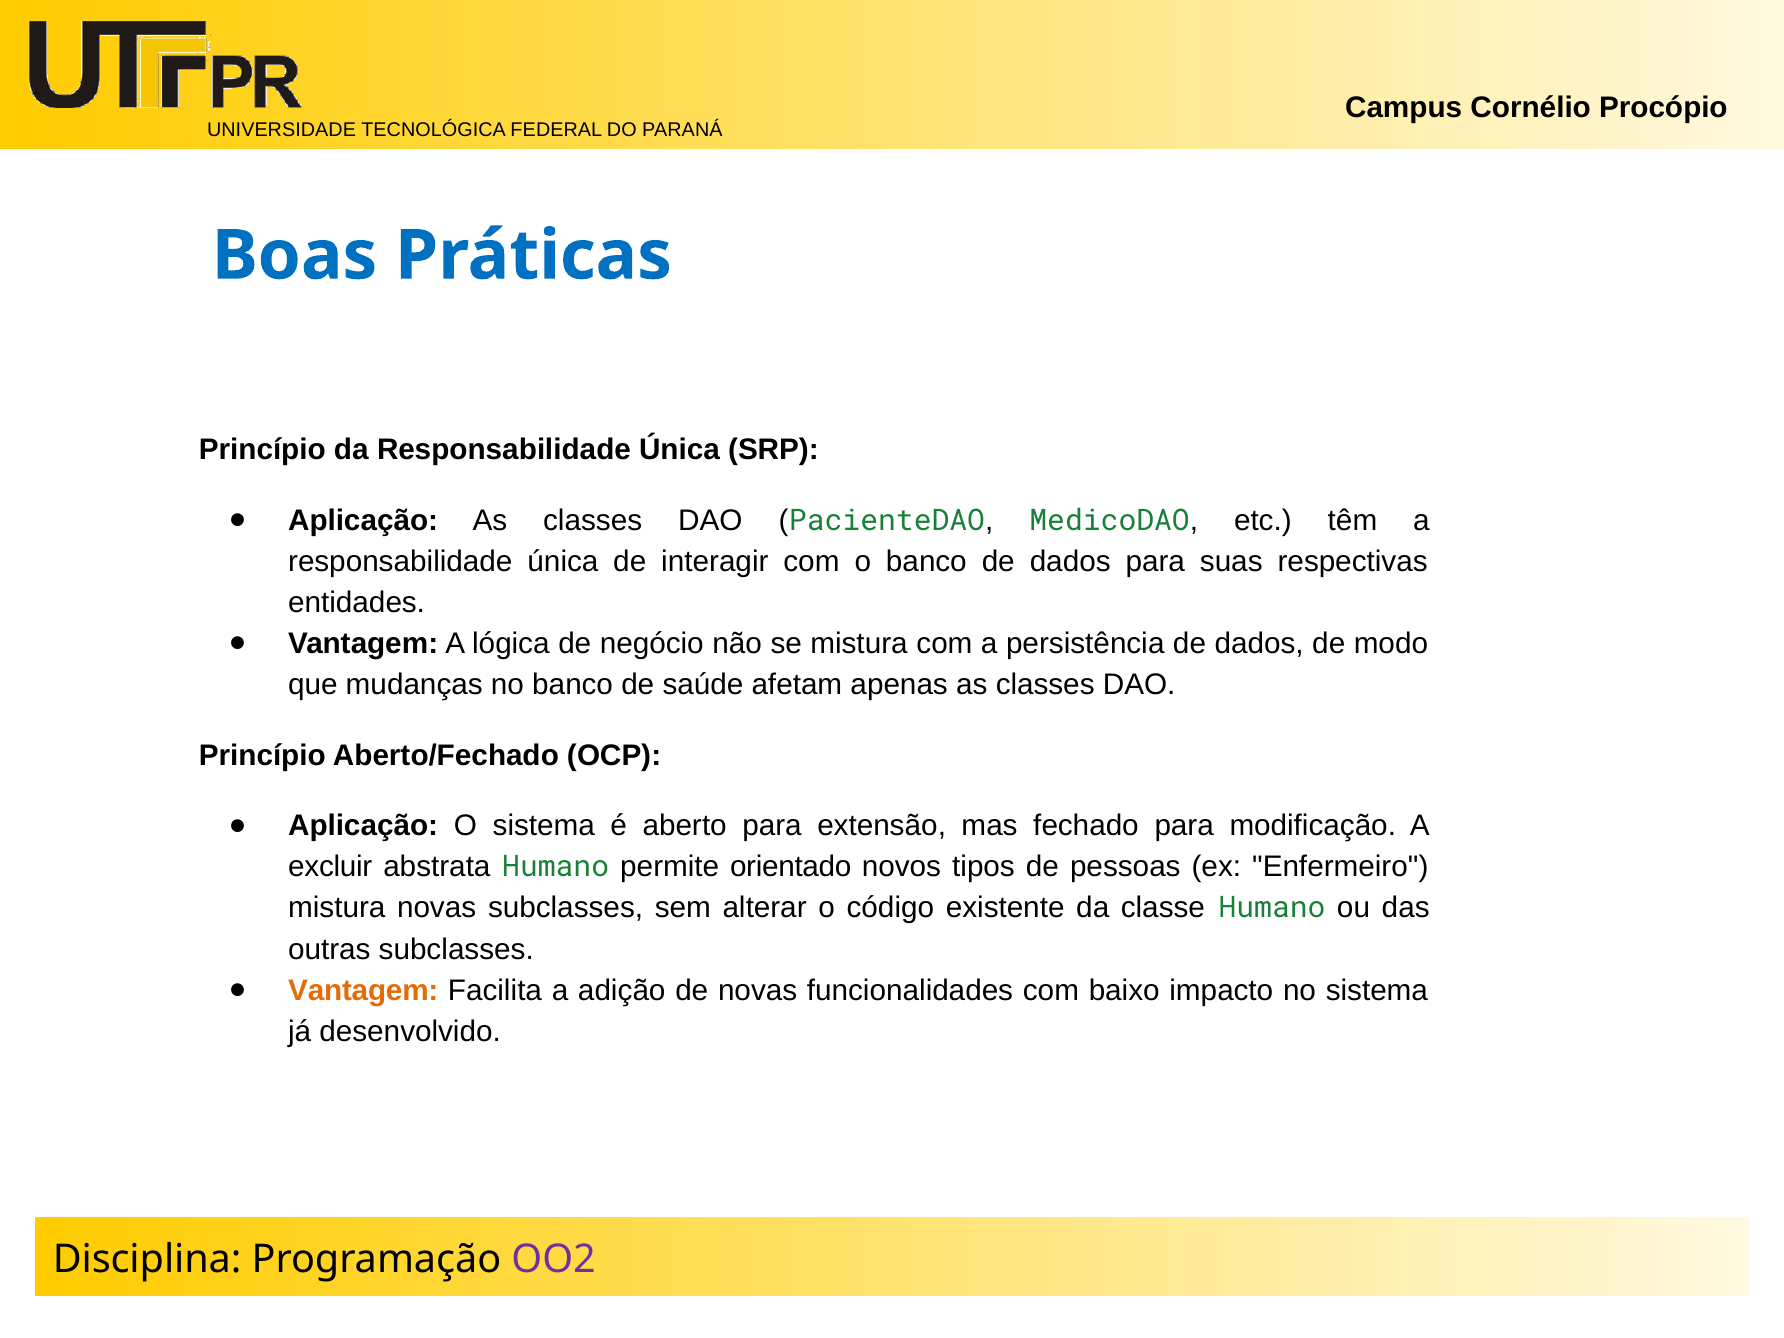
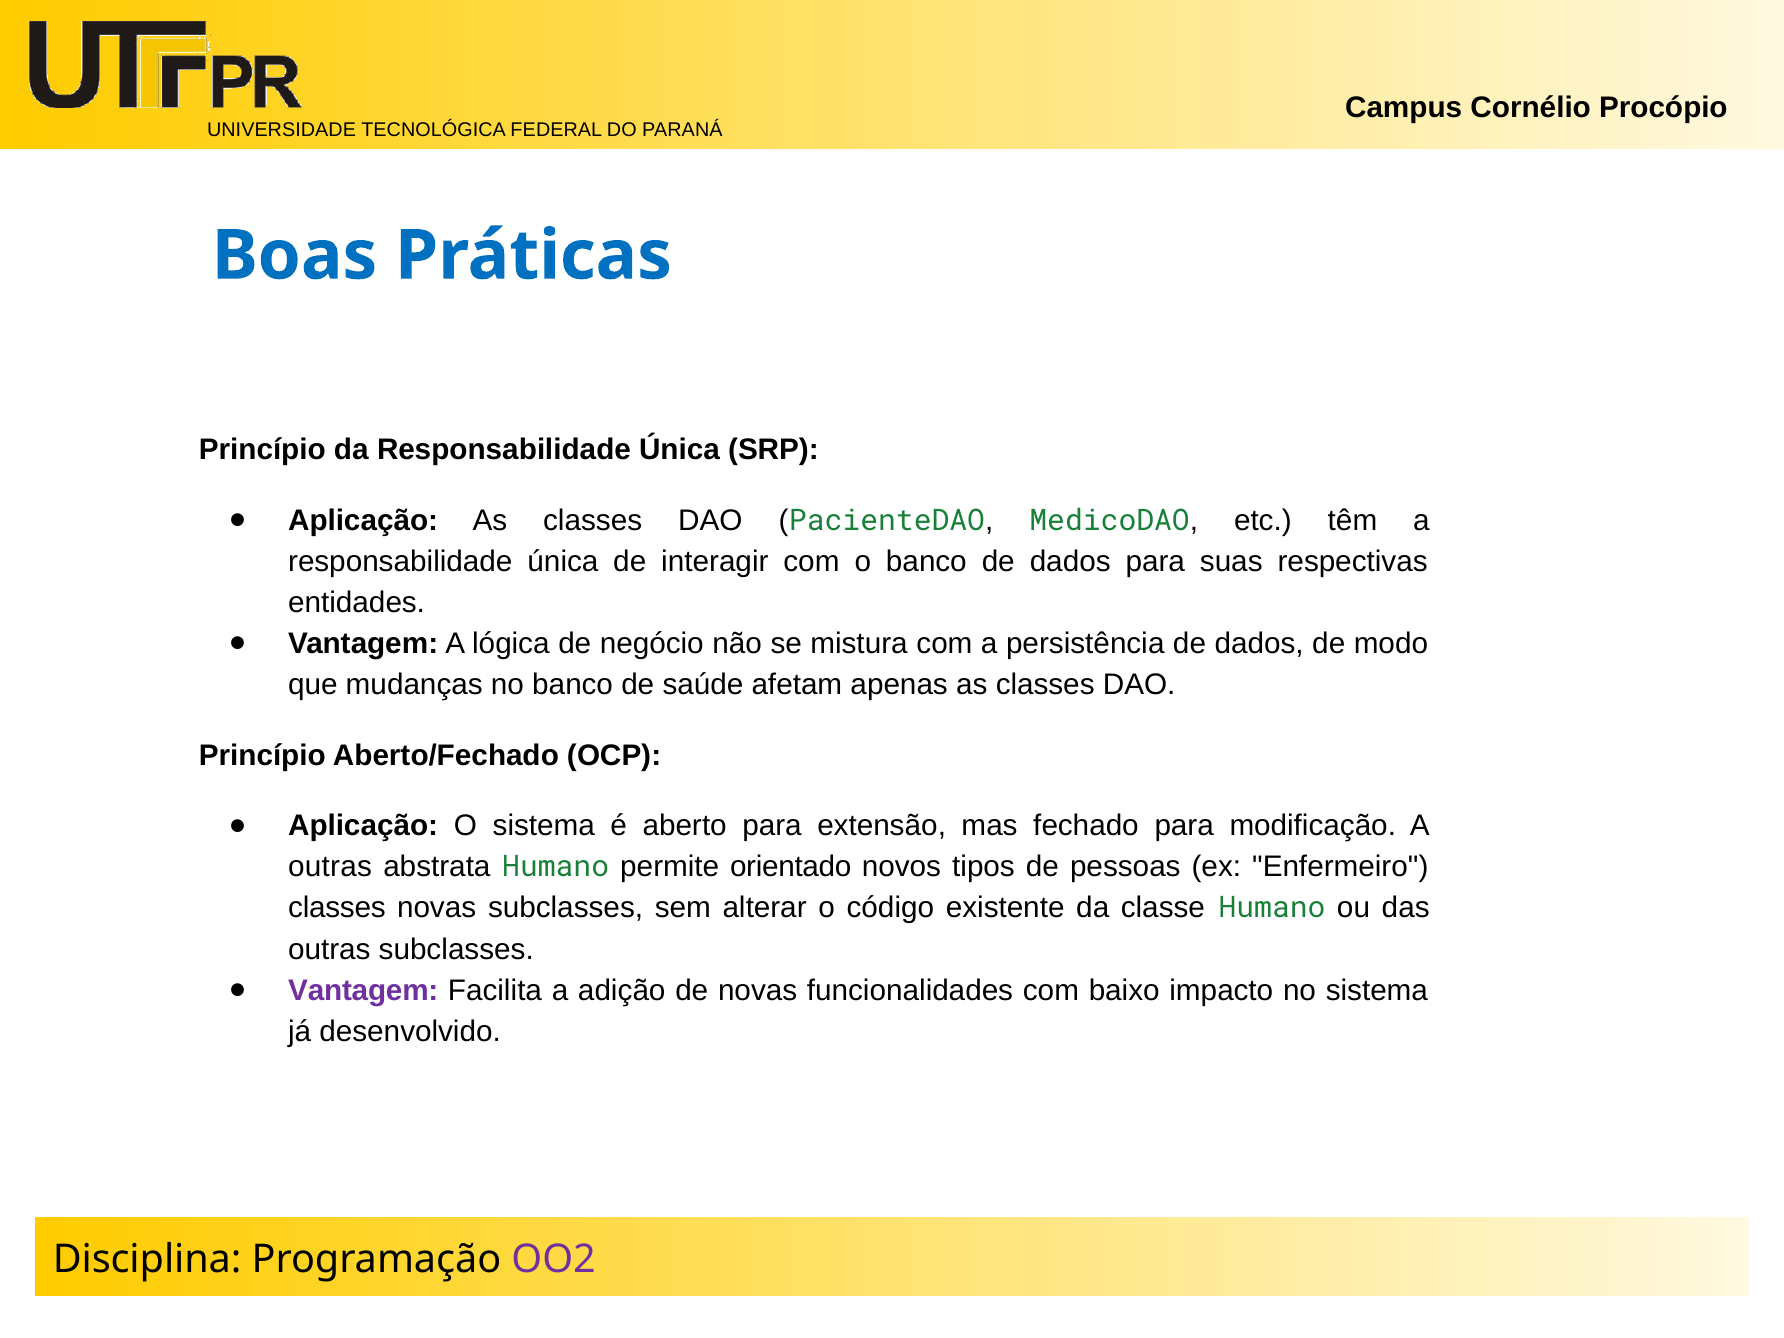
excluir at (330, 867): excluir -> outras
mistura at (337, 908): mistura -> classes
Vantagem at (363, 990) colour: orange -> purple
